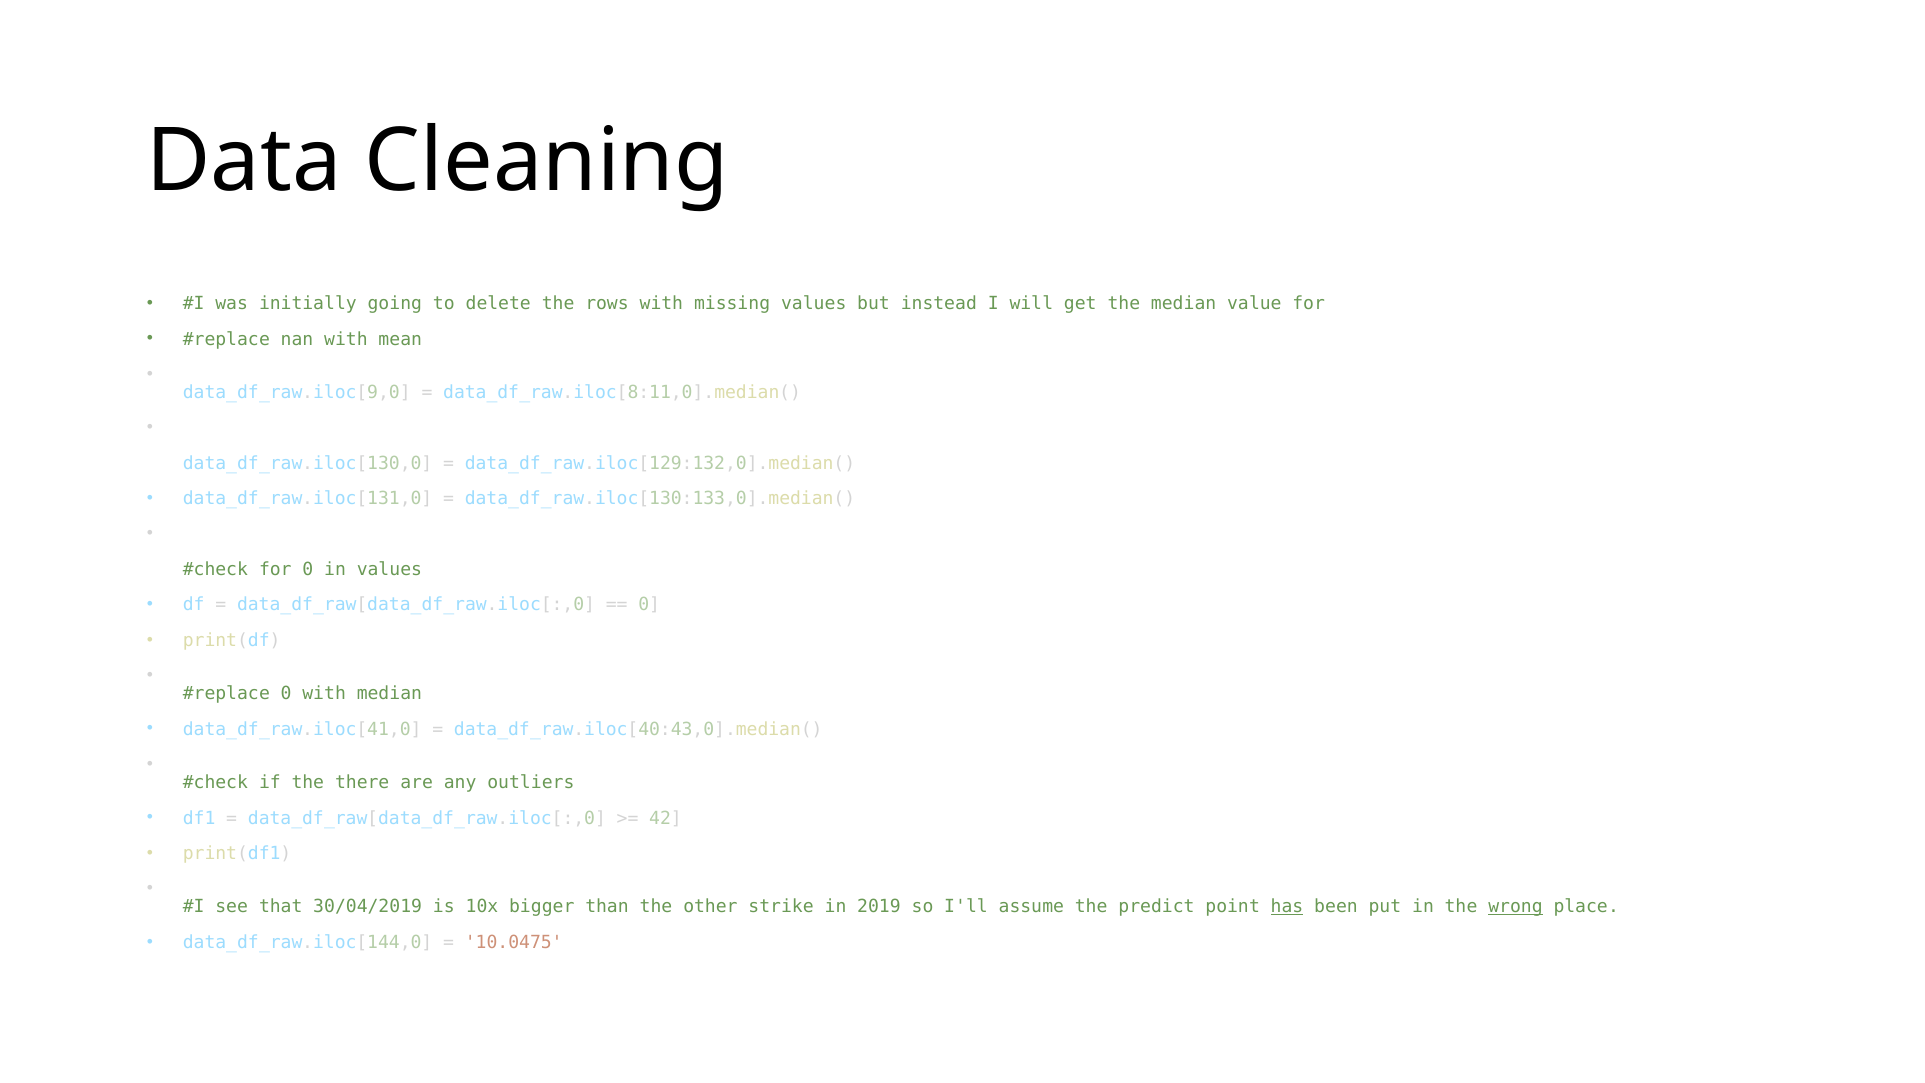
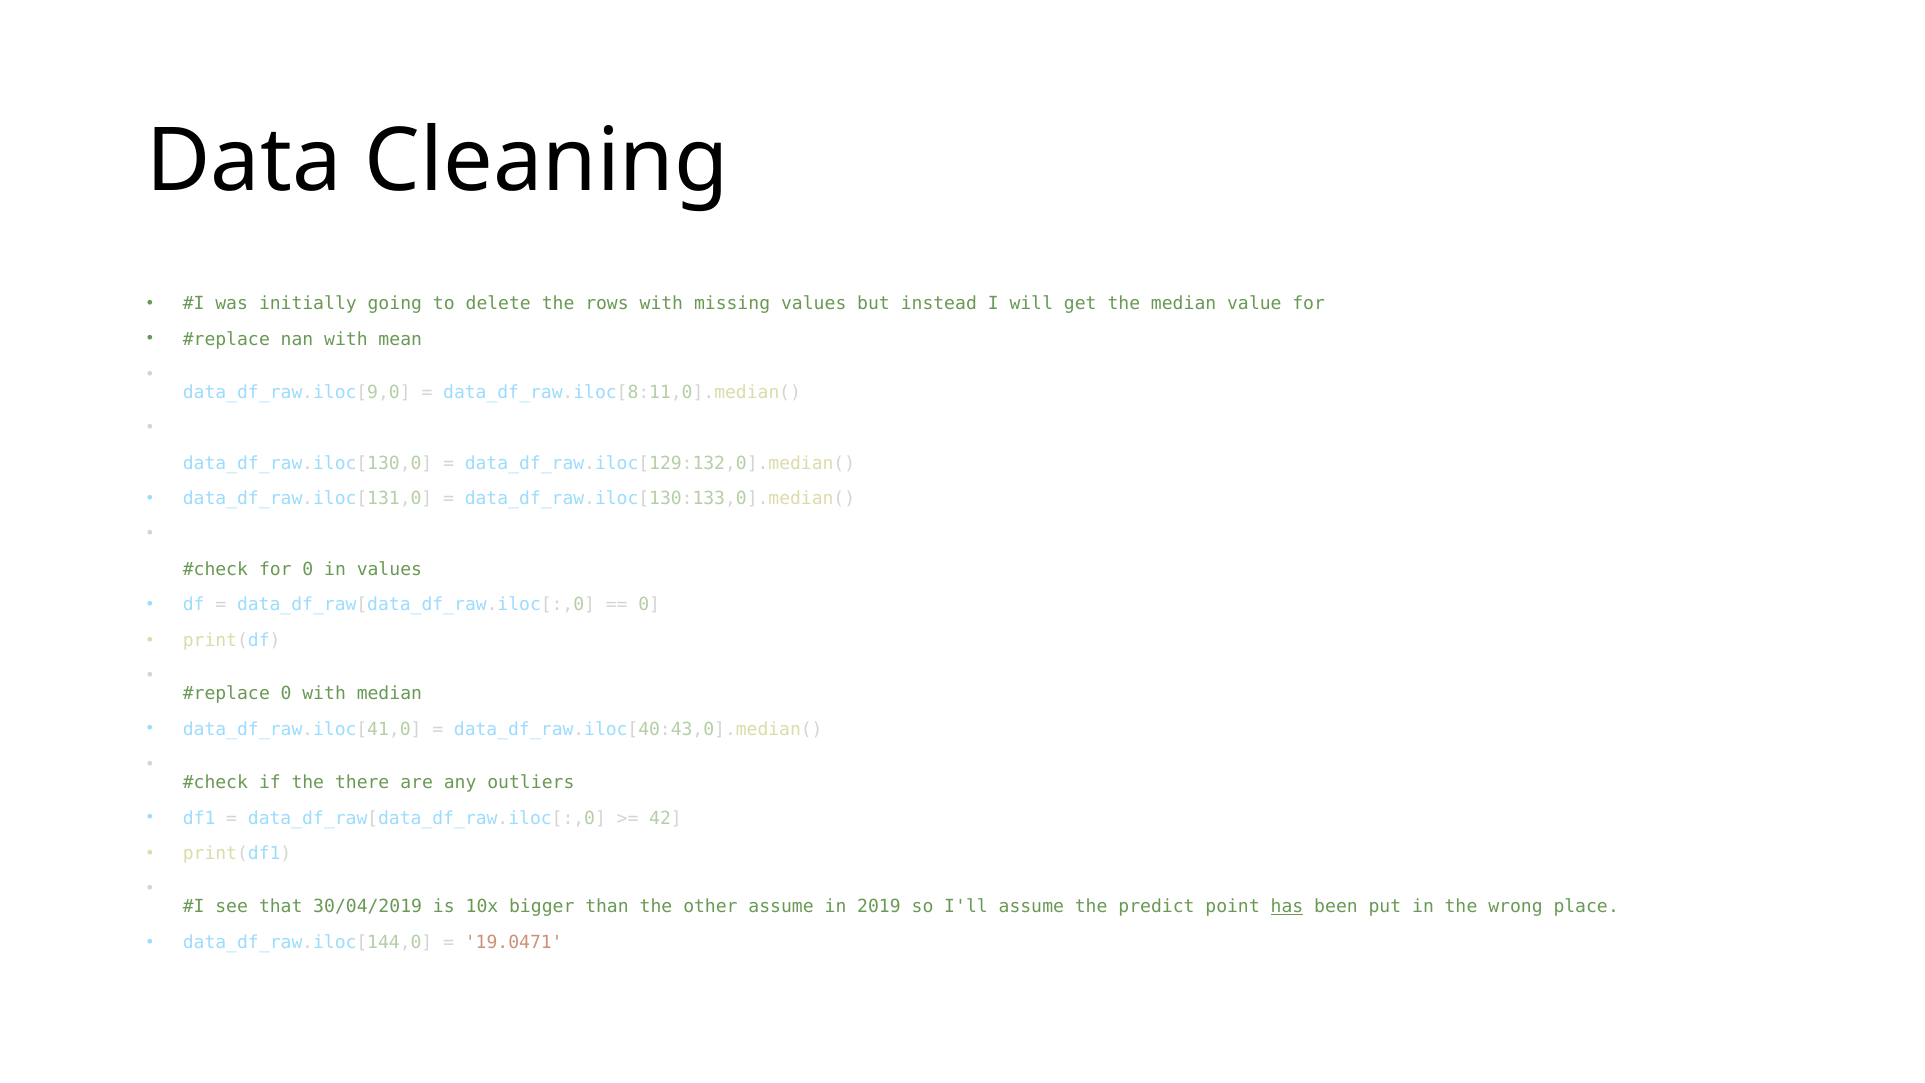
other strike: strike -> assume
wrong underline: present -> none
10.0475: 10.0475 -> 19.0471
